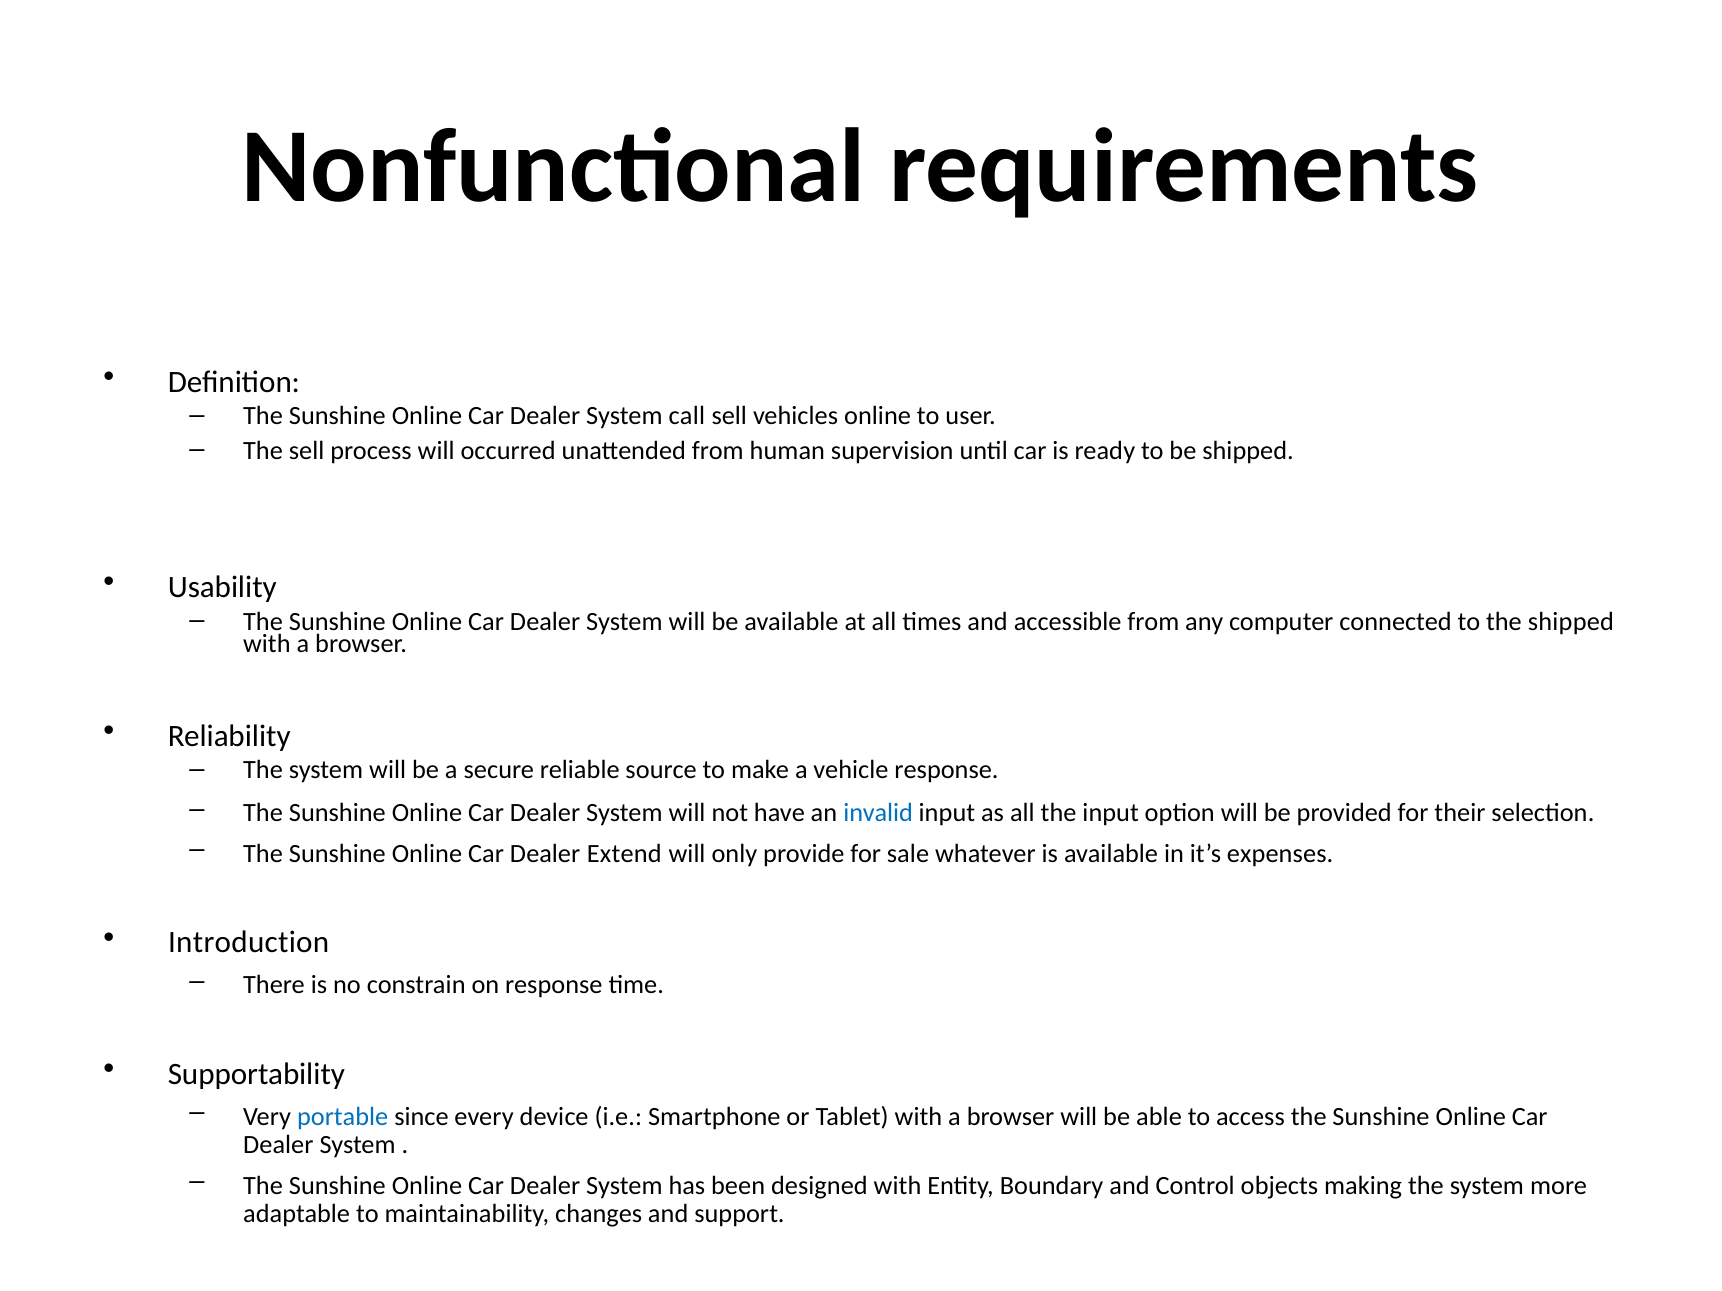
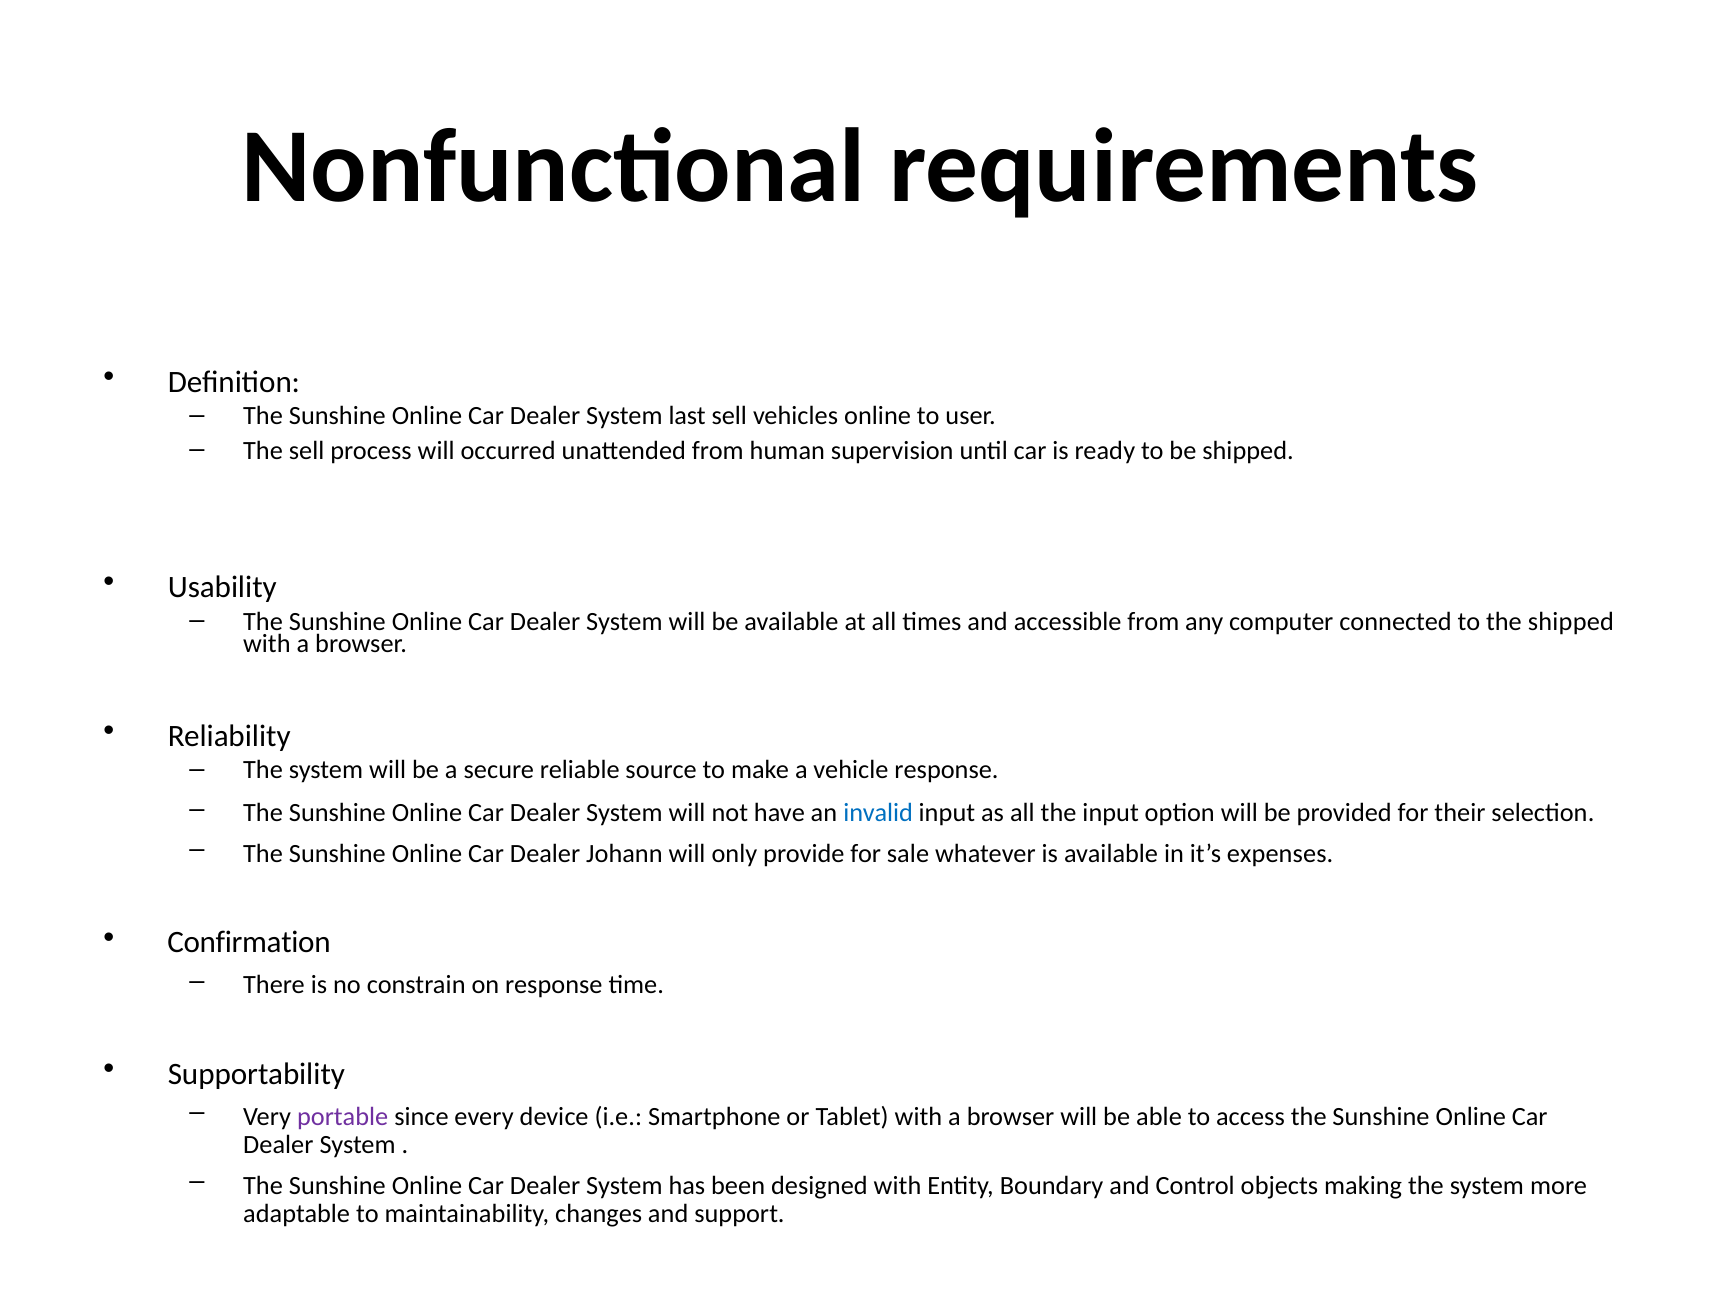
call: call -> last
Extend: Extend -> Johann
Introduction: Introduction -> Confirmation
portable colour: blue -> purple
